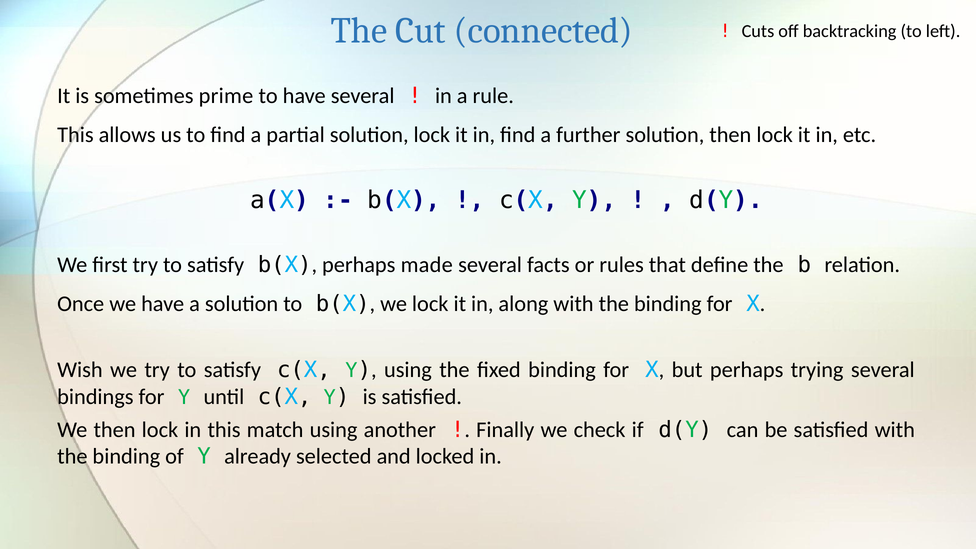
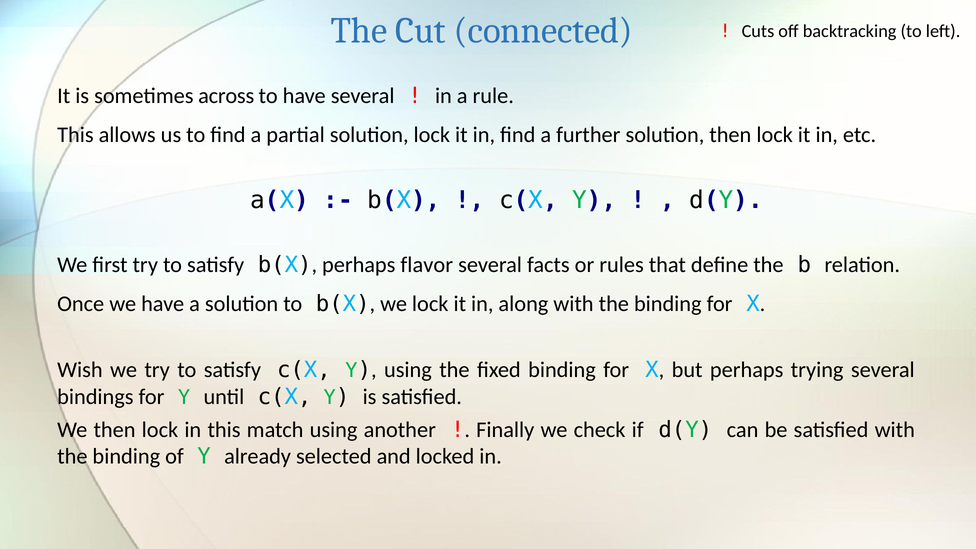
prime: prime -> across
made: made -> flavor
